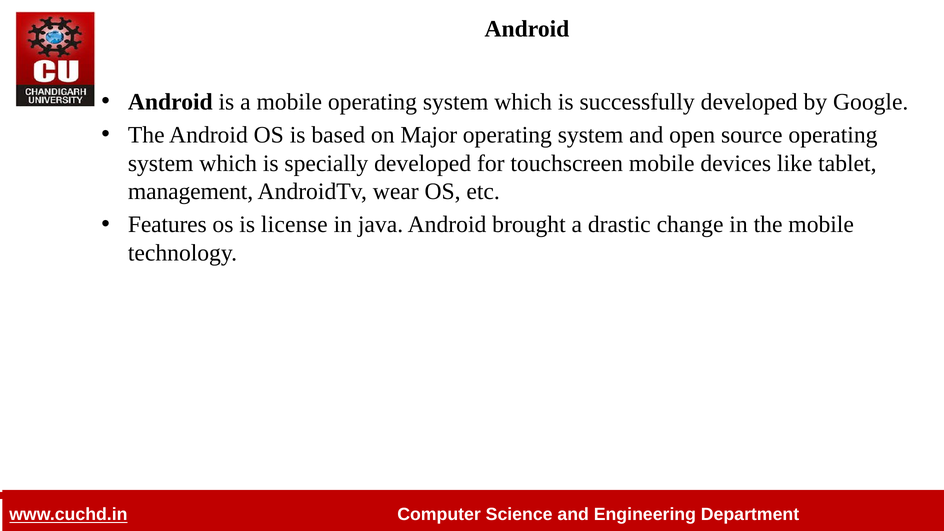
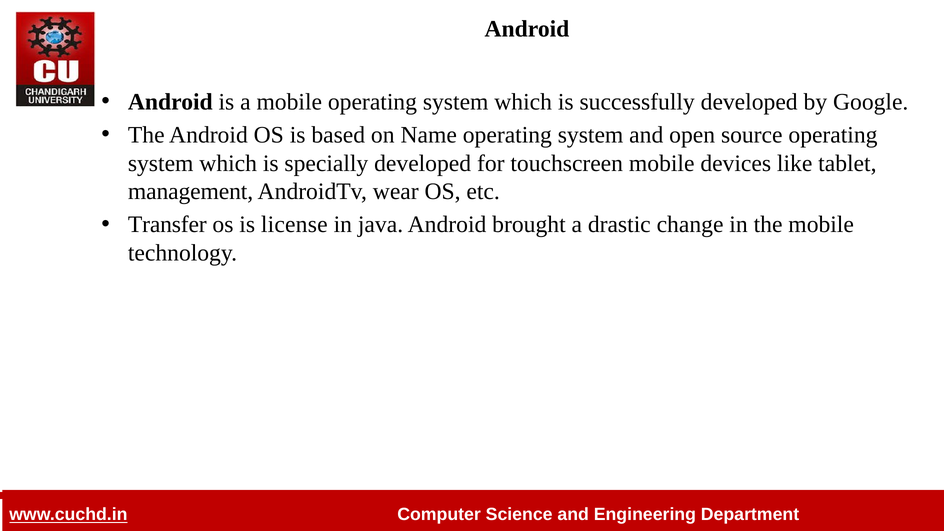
Major: Major -> Name
Features: Features -> Transfer
